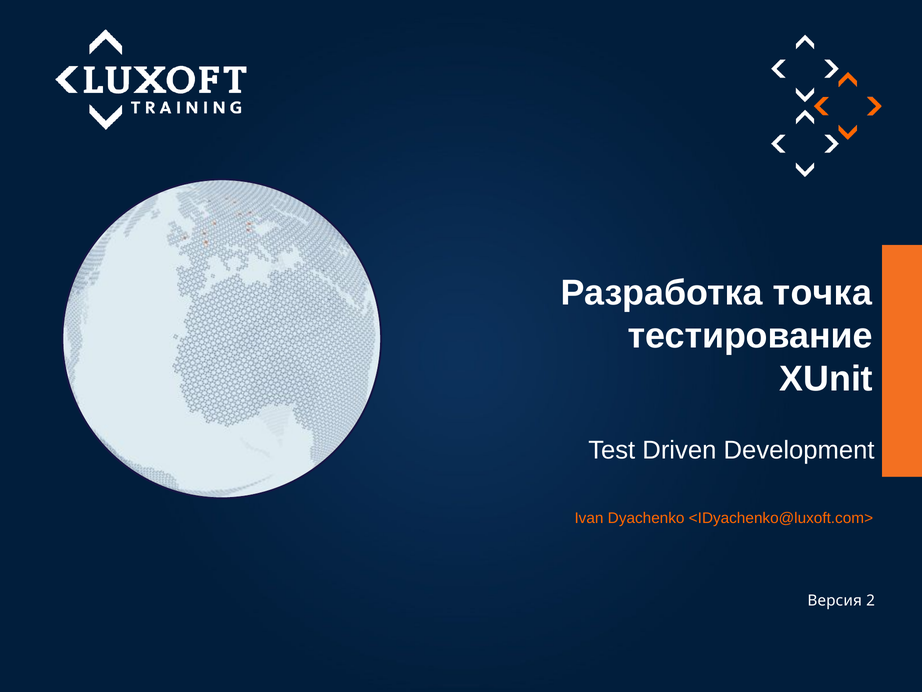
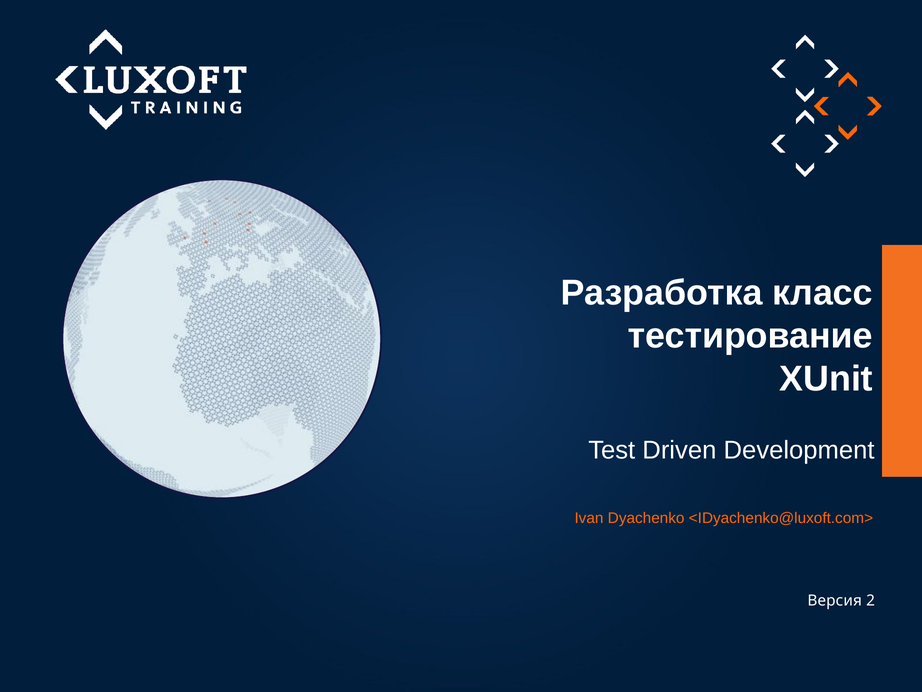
точка: точка -> класс
